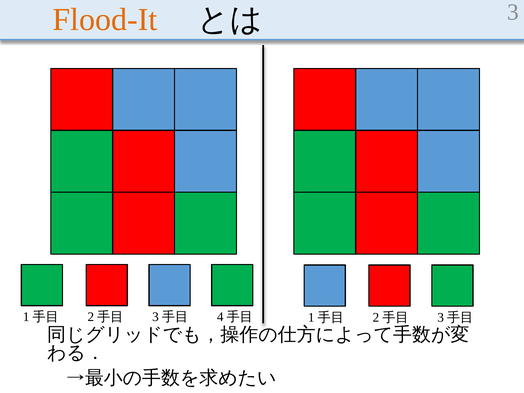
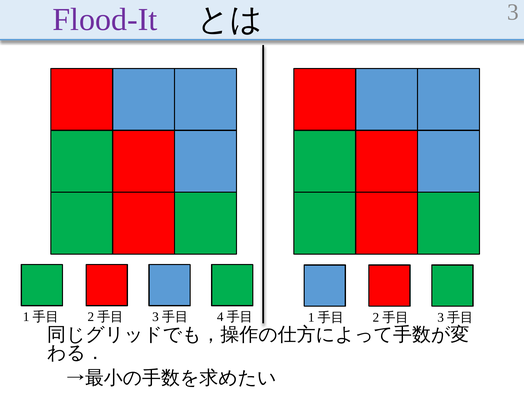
Flood-It colour: orange -> purple
